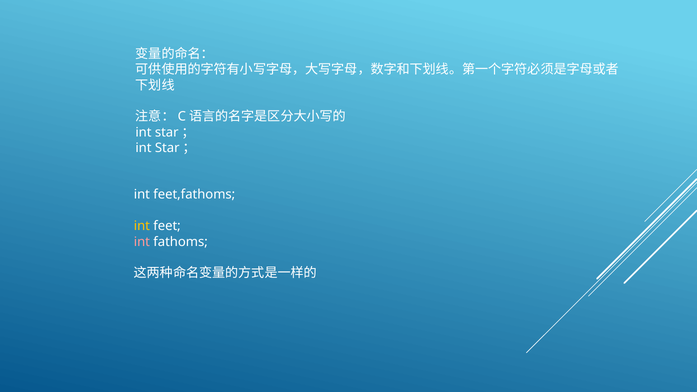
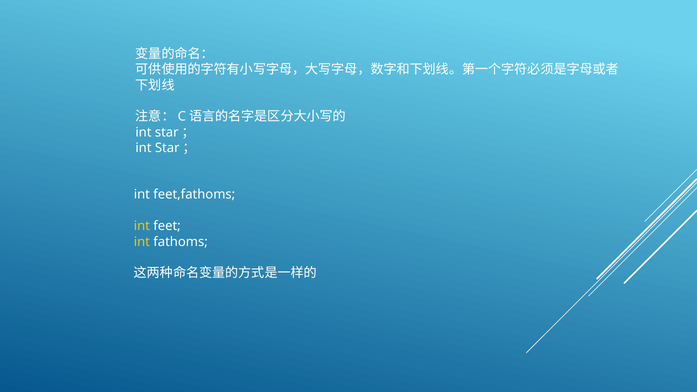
int at (142, 242) colour: pink -> yellow
